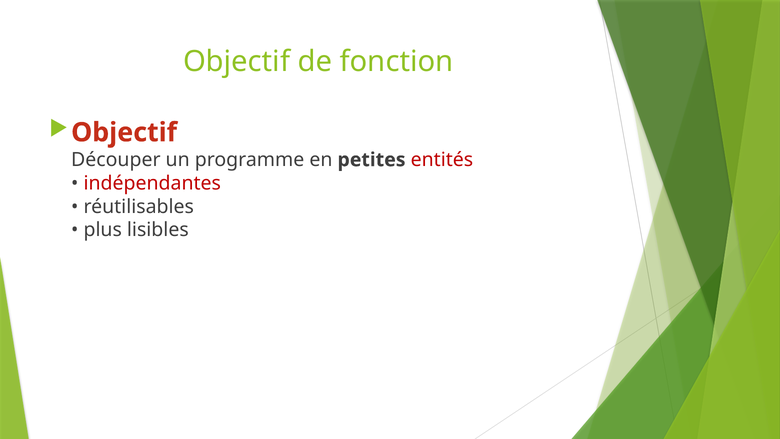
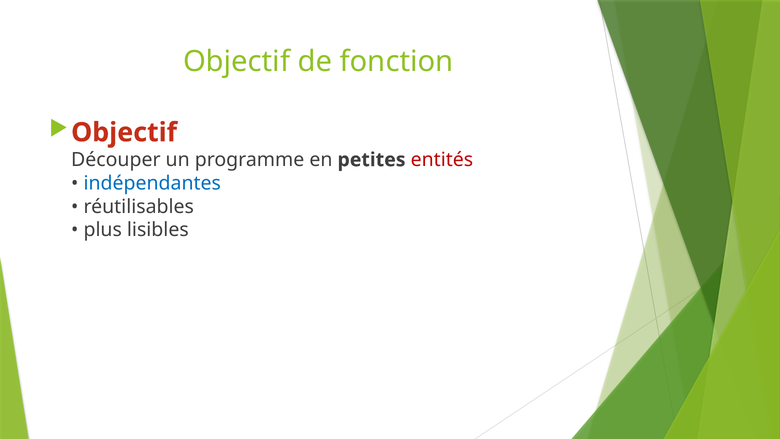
indépendantes colour: red -> blue
